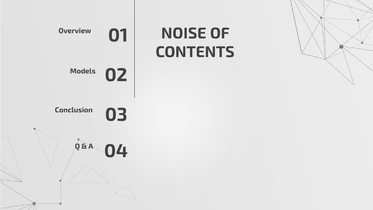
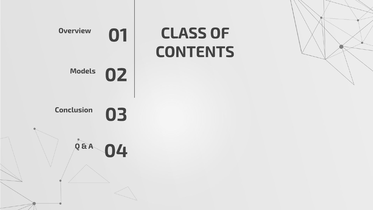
NOISE: NOISE -> CLASS
